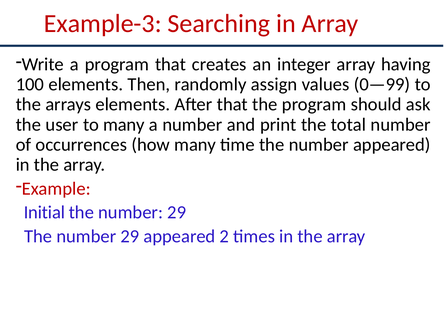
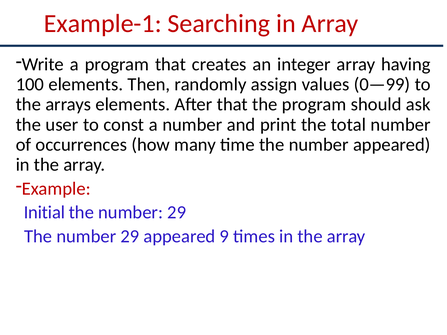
Example-3: Example-3 -> Example-1
to many: many -> const
2: 2 -> 9
